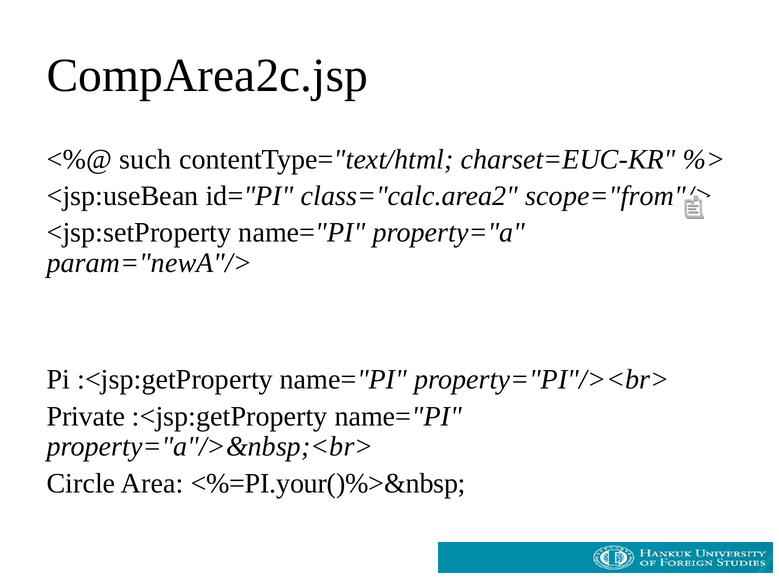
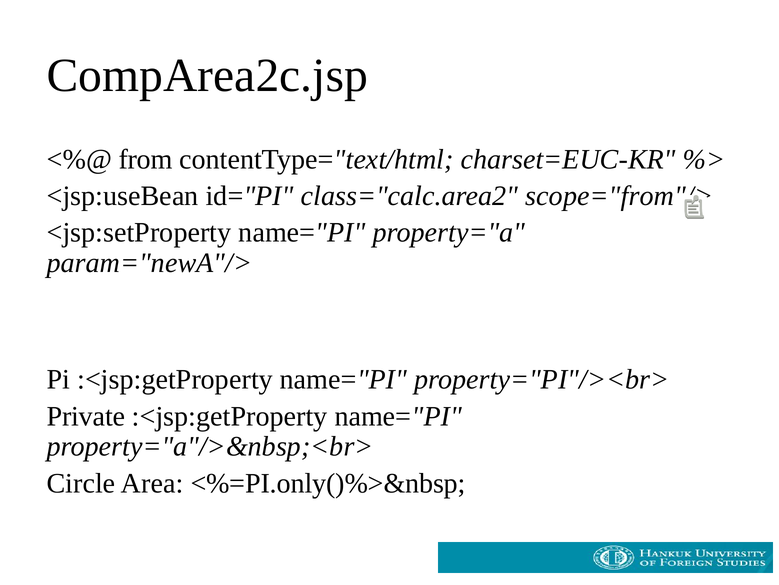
such: such -> from
<%=PI.your()%>&nbsp: <%=PI.your()%>&nbsp -> <%=PI.only()%>&nbsp
